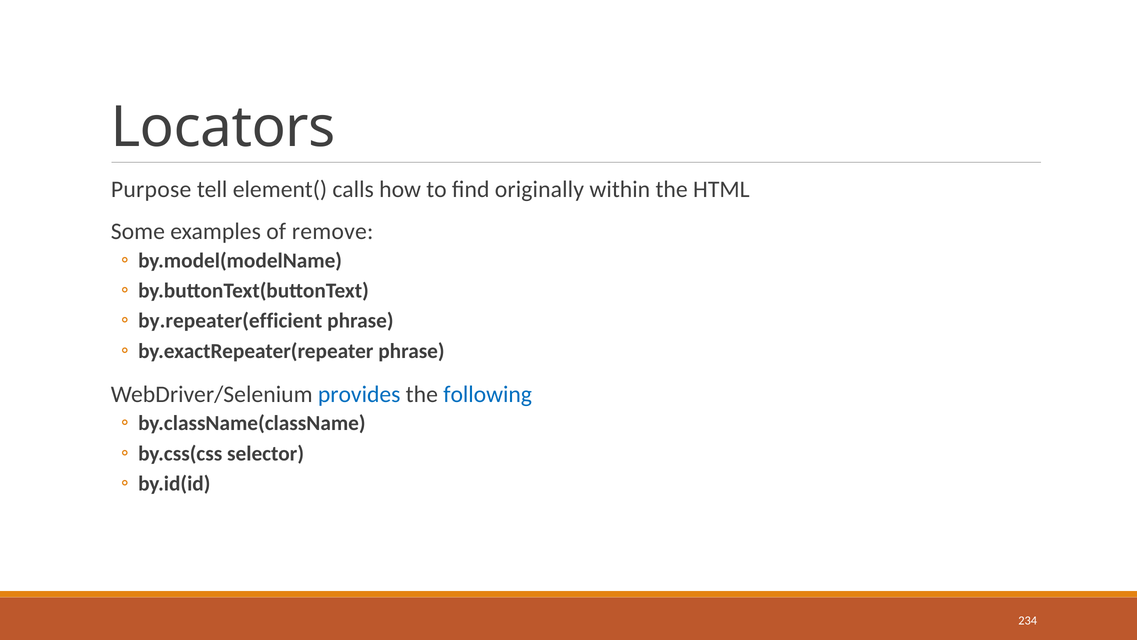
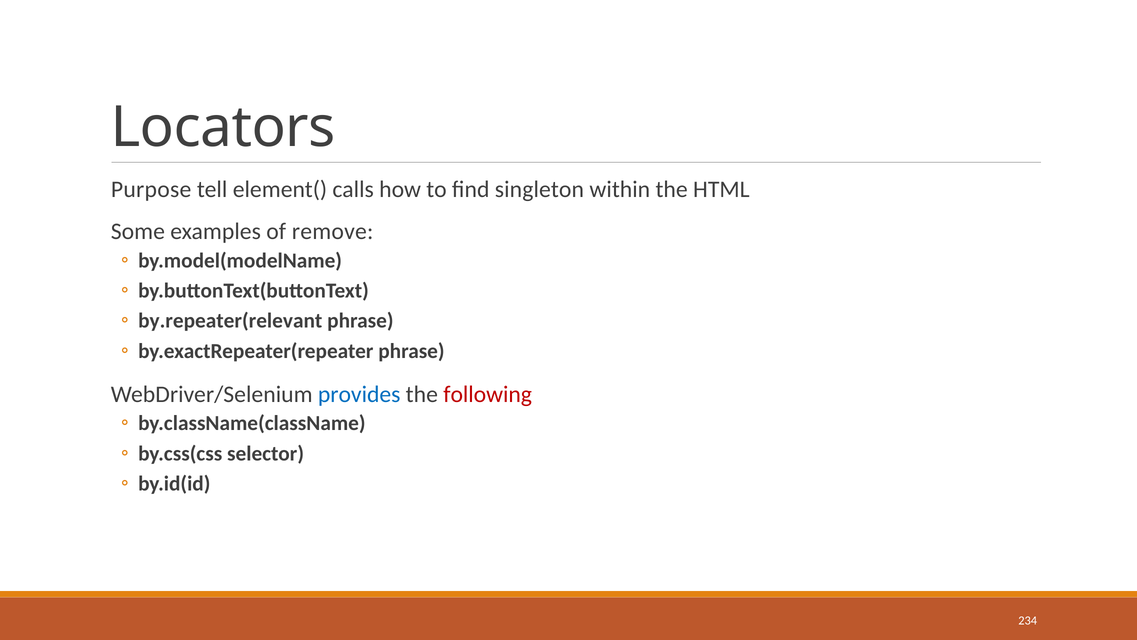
originally: originally -> singleton
by.repeater(efficient: by.repeater(efficient -> by.repeater(relevant
following colour: blue -> red
